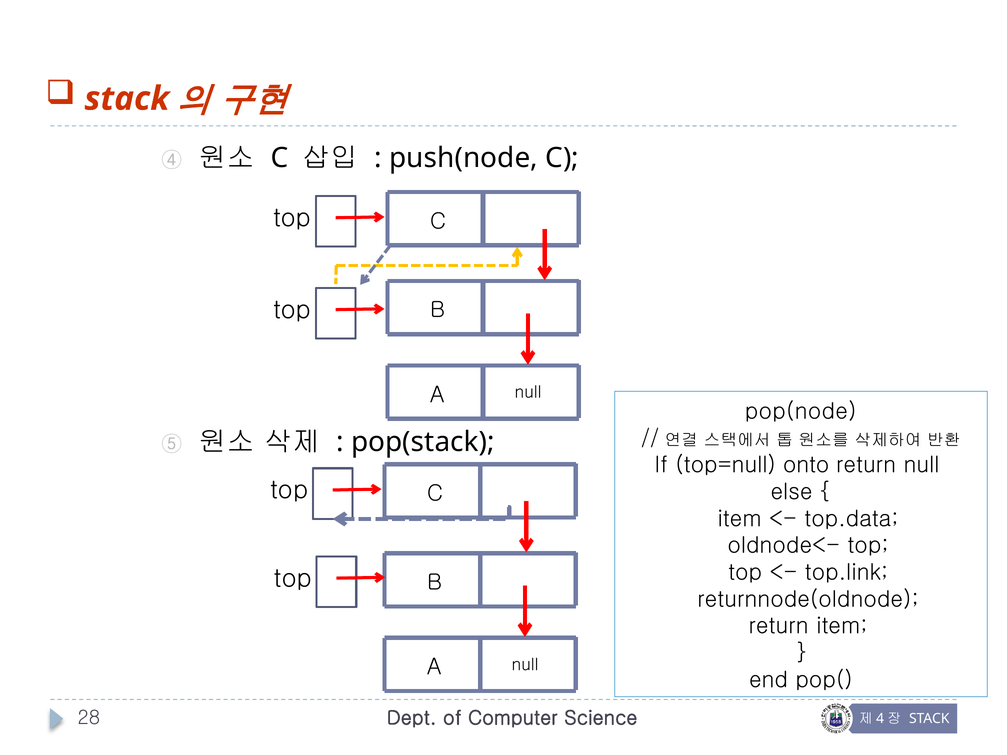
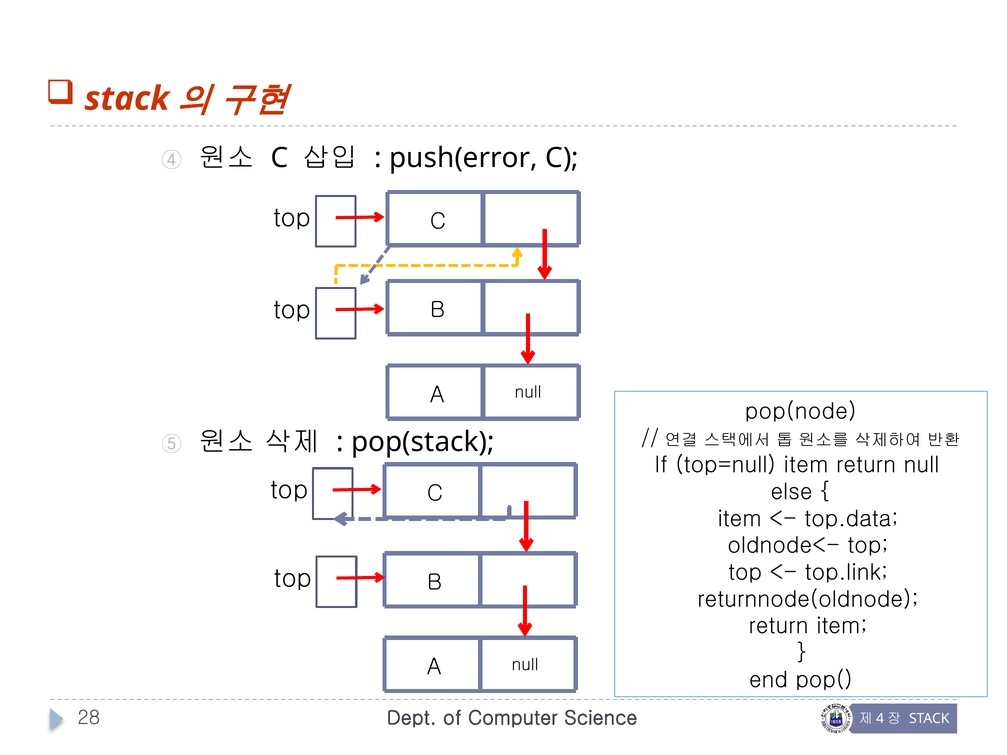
push(node: push(node -> push(error
top=null onto: onto -> item
